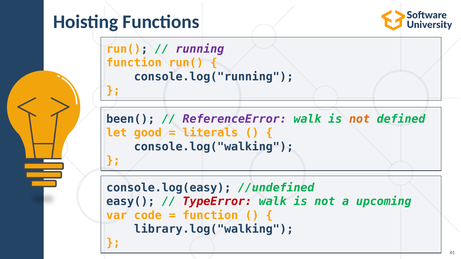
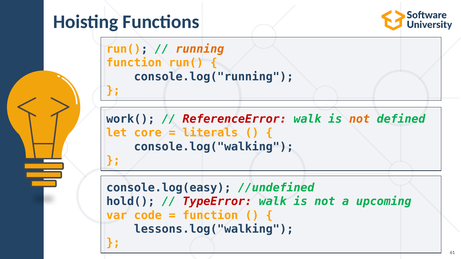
running colour: purple -> orange
been(: been( -> work(
ReferenceError colour: purple -> red
good: good -> core
easy(: easy( -> hold(
library.log("walking: library.log("walking -> lessons.log("walking
